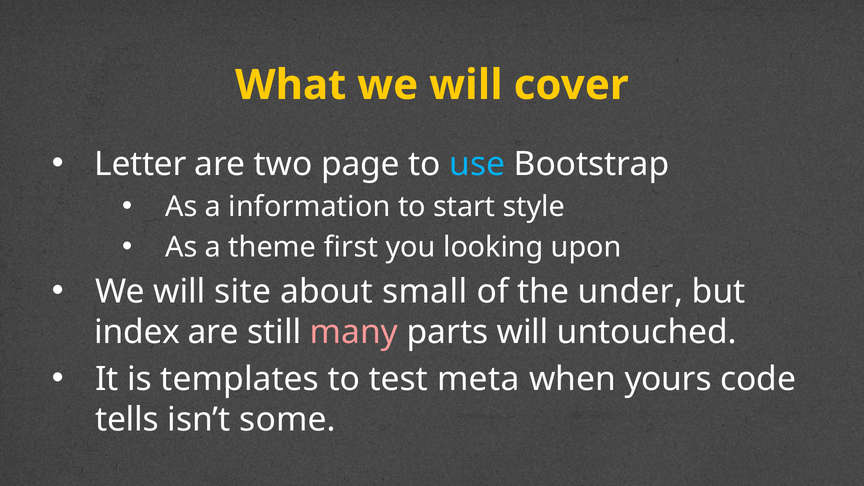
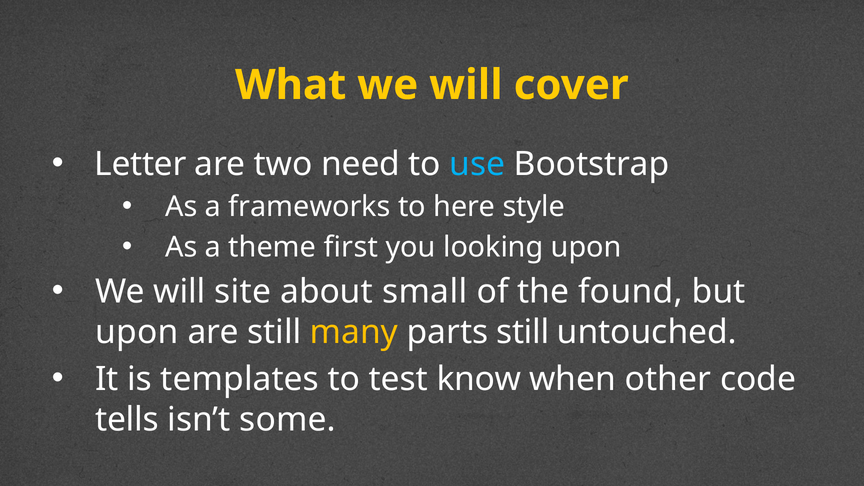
page: page -> need
information: information -> frameworks
start: start -> here
under: under -> found
index at (137, 332): index -> upon
many colour: pink -> yellow
parts will: will -> still
meta: meta -> know
yours: yours -> other
